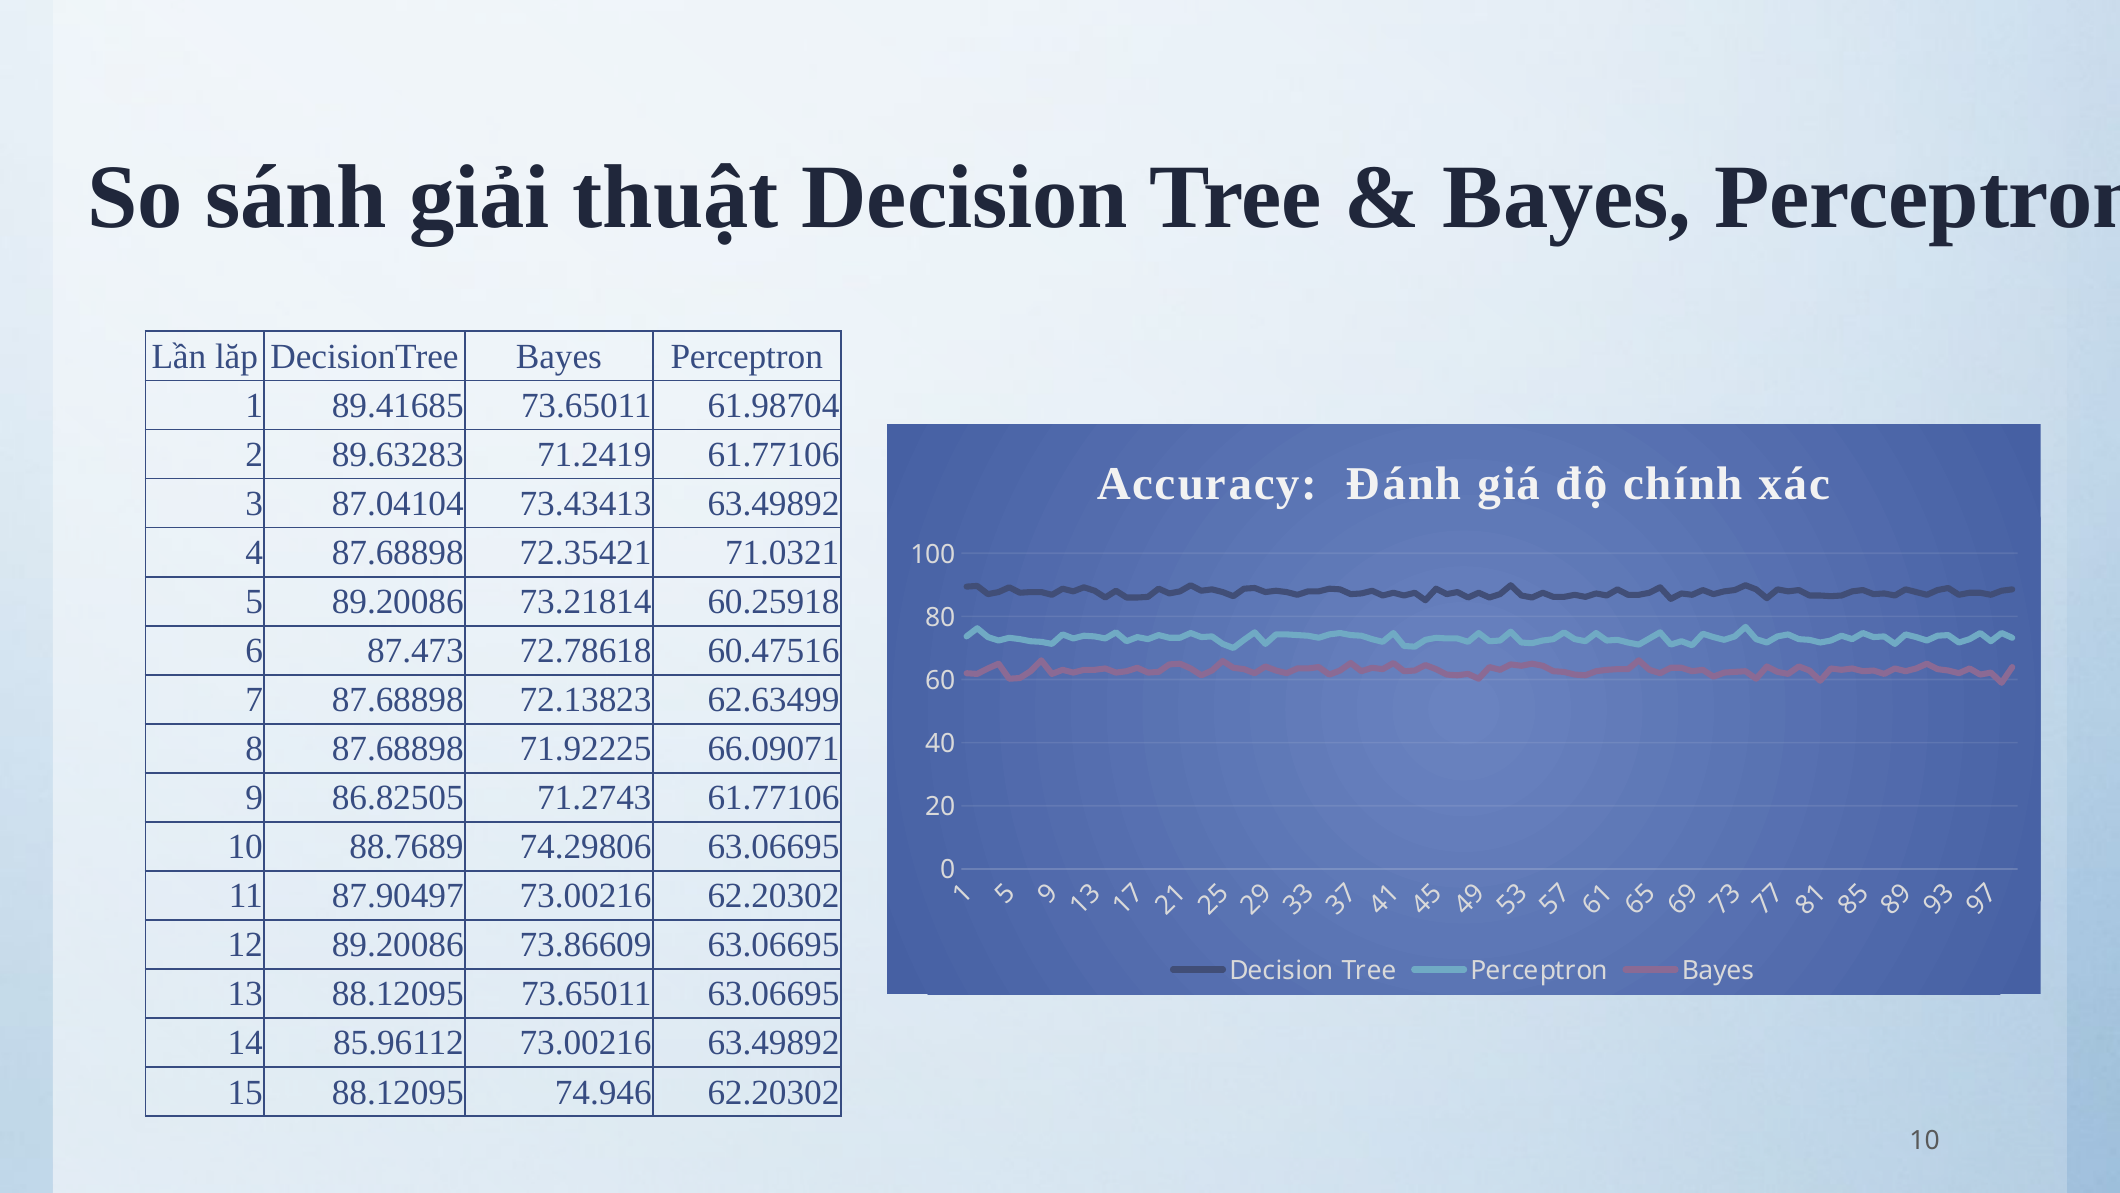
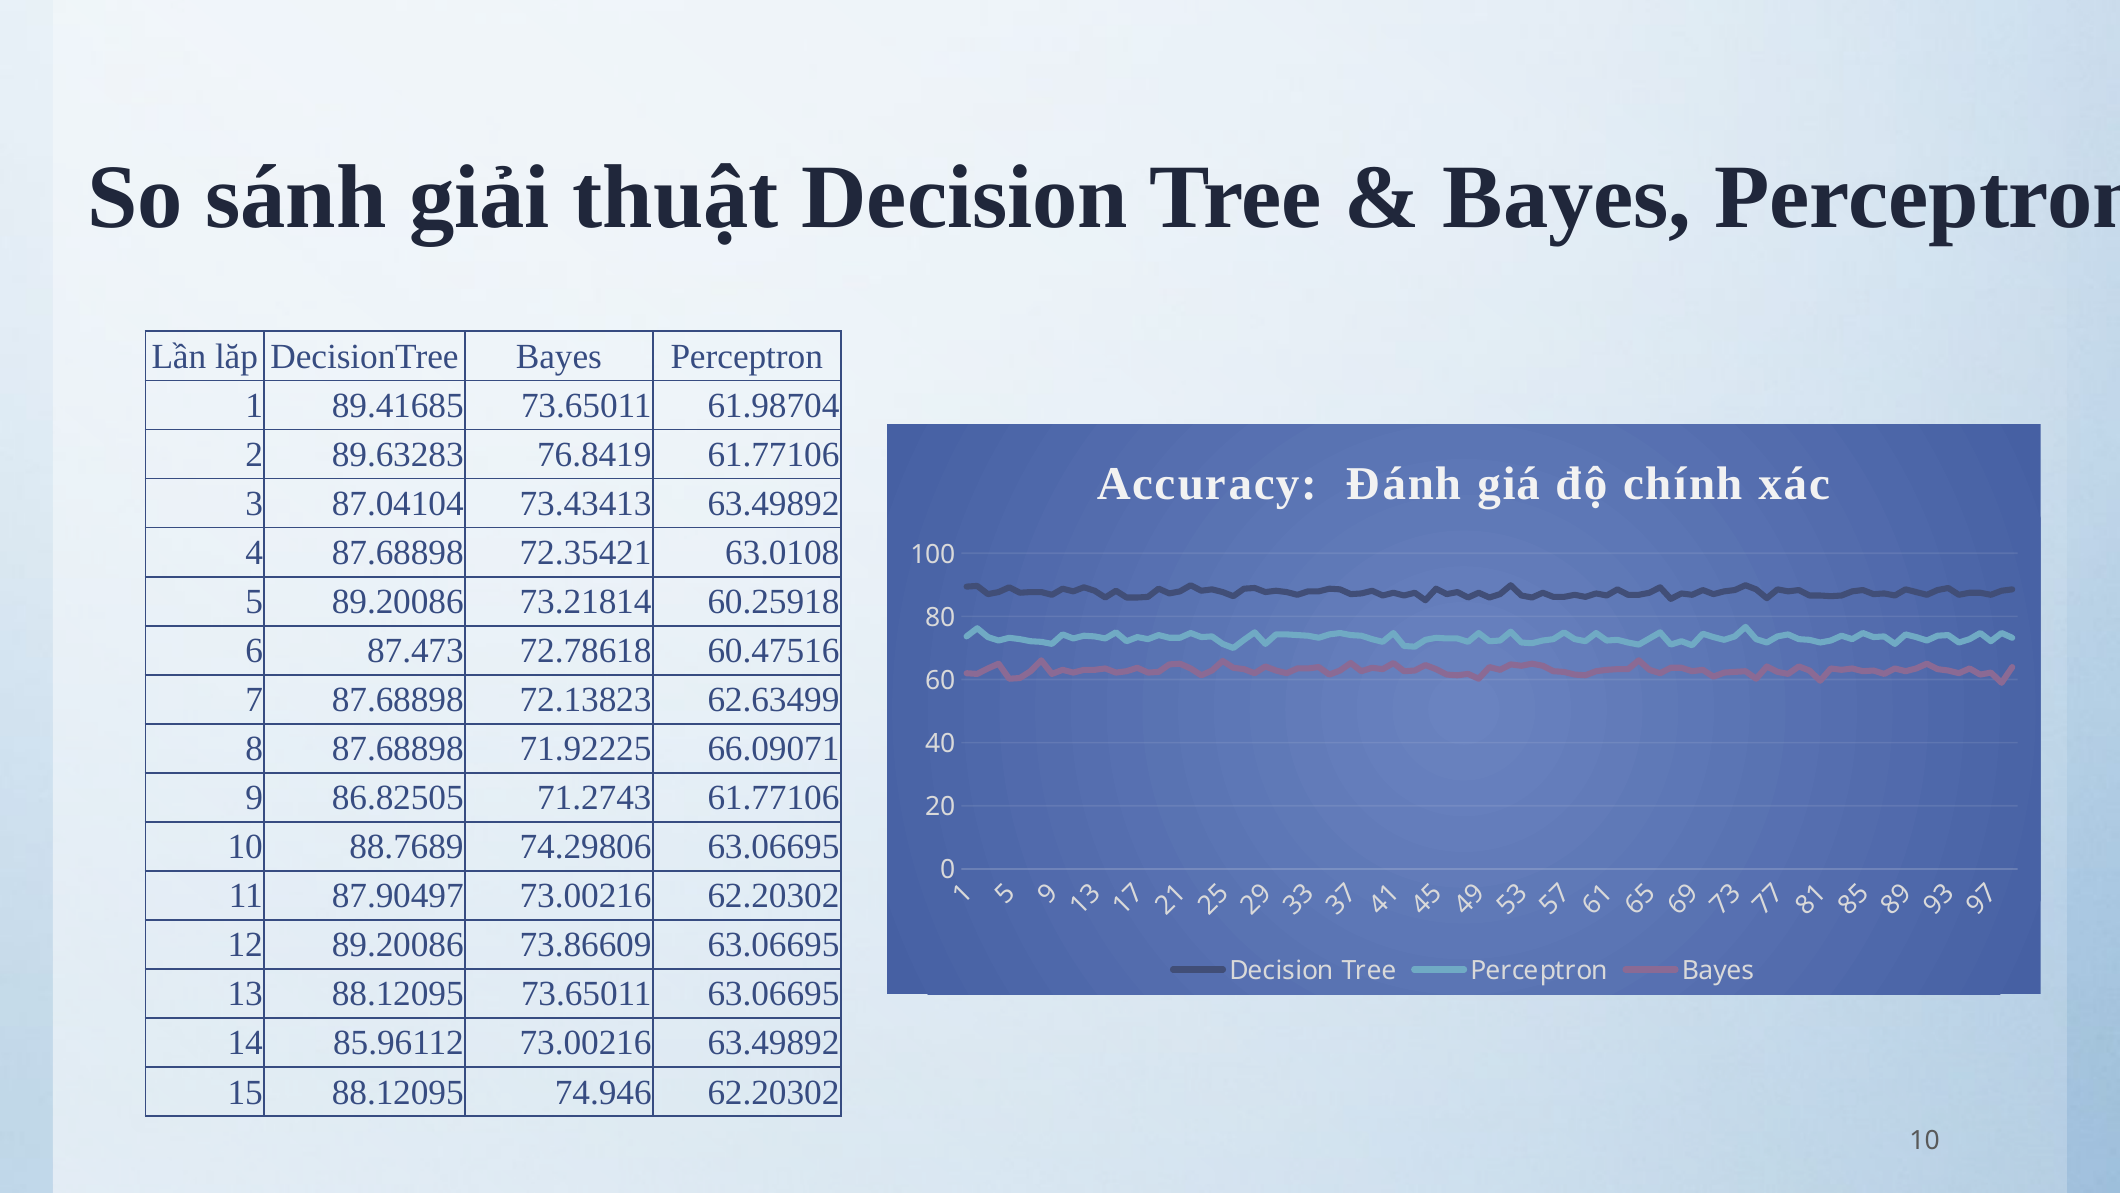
71.2419: 71.2419 -> 76.8419
71.0321: 71.0321 -> 63.0108
